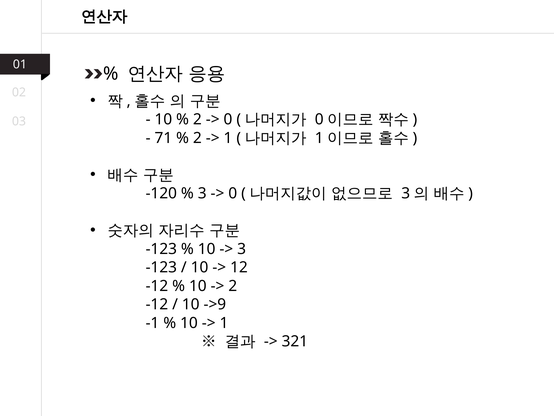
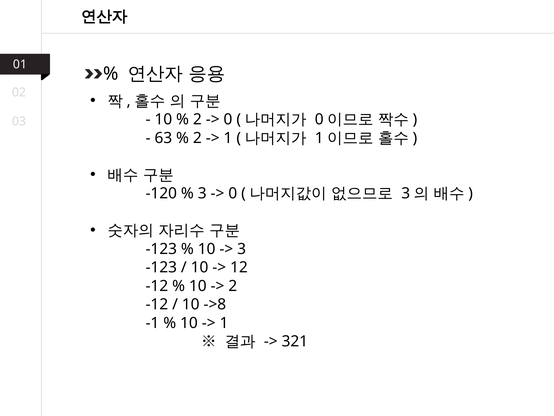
71: 71 -> 63
->9: ->9 -> ->8
